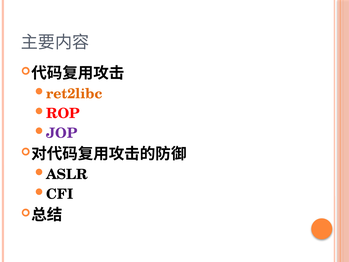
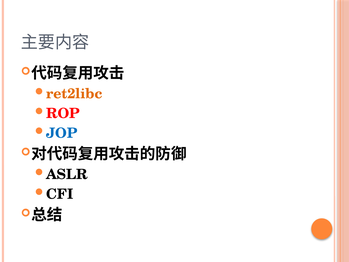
JOP colour: purple -> blue
